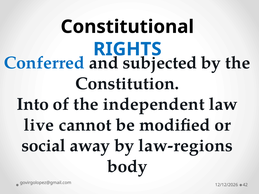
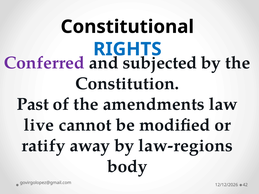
Conferred colour: blue -> purple
Into: Into -> Past
independent: independent -> amendments
social: social -> ratify
